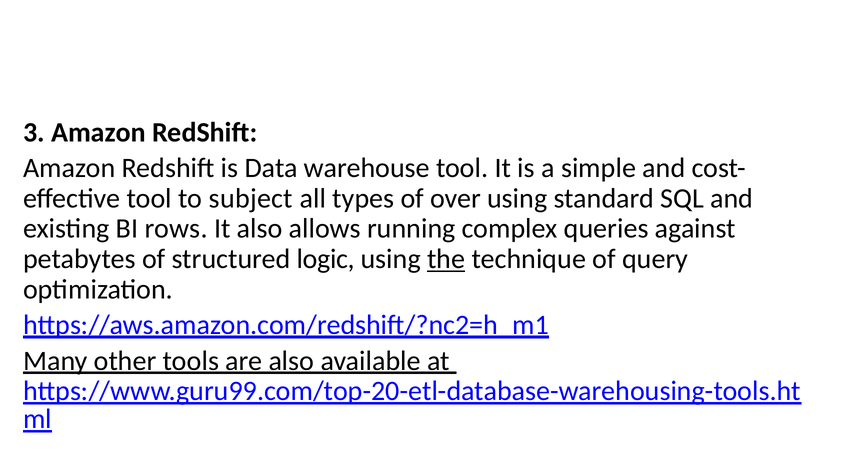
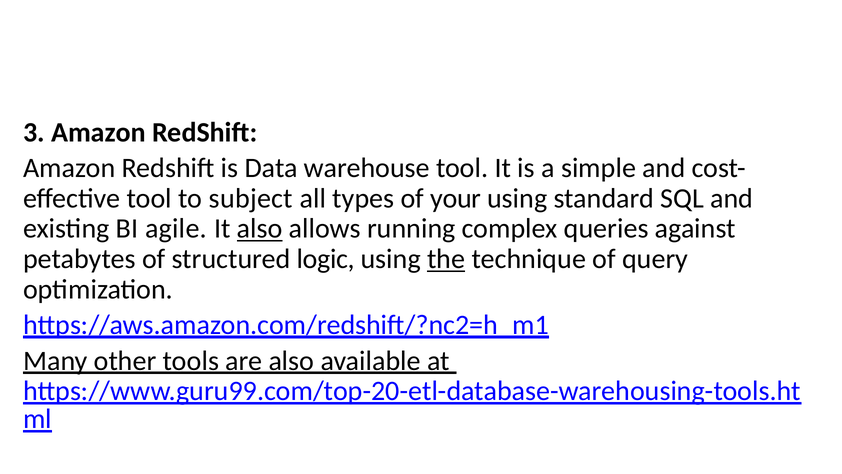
over: over -> your
rows: rows -> agile
also at (260, 229) underline: none -> present
